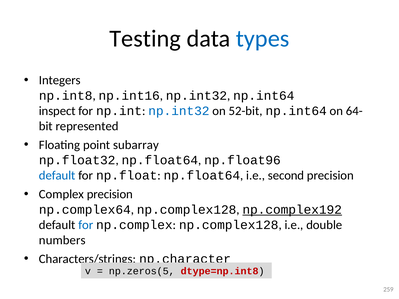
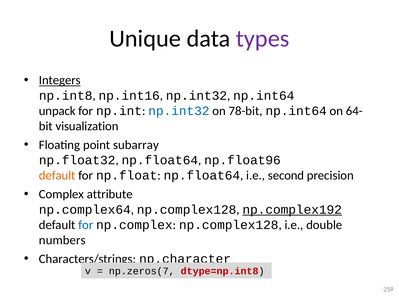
Testing: Testing -> Unique
types colour: blue -> purple
Integers underline: none -> present
inspect: inspect -> unpack
52-bit: 52-bit -> 78-bit
represented: represented -> visualization
default at (57, 176) colour: blue -> orange
Complex precision: precision -> attribute
np.zeros(5: np.zeros(5 -> np.zeros(7
